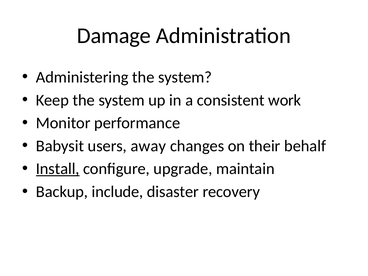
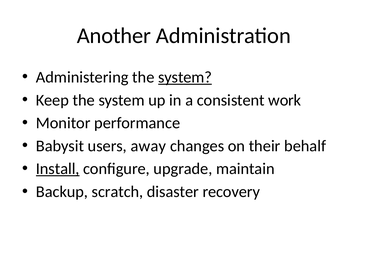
Damage: Damage -> Another
system at (185, 77) underline: none -> present
include: include -> scratch
